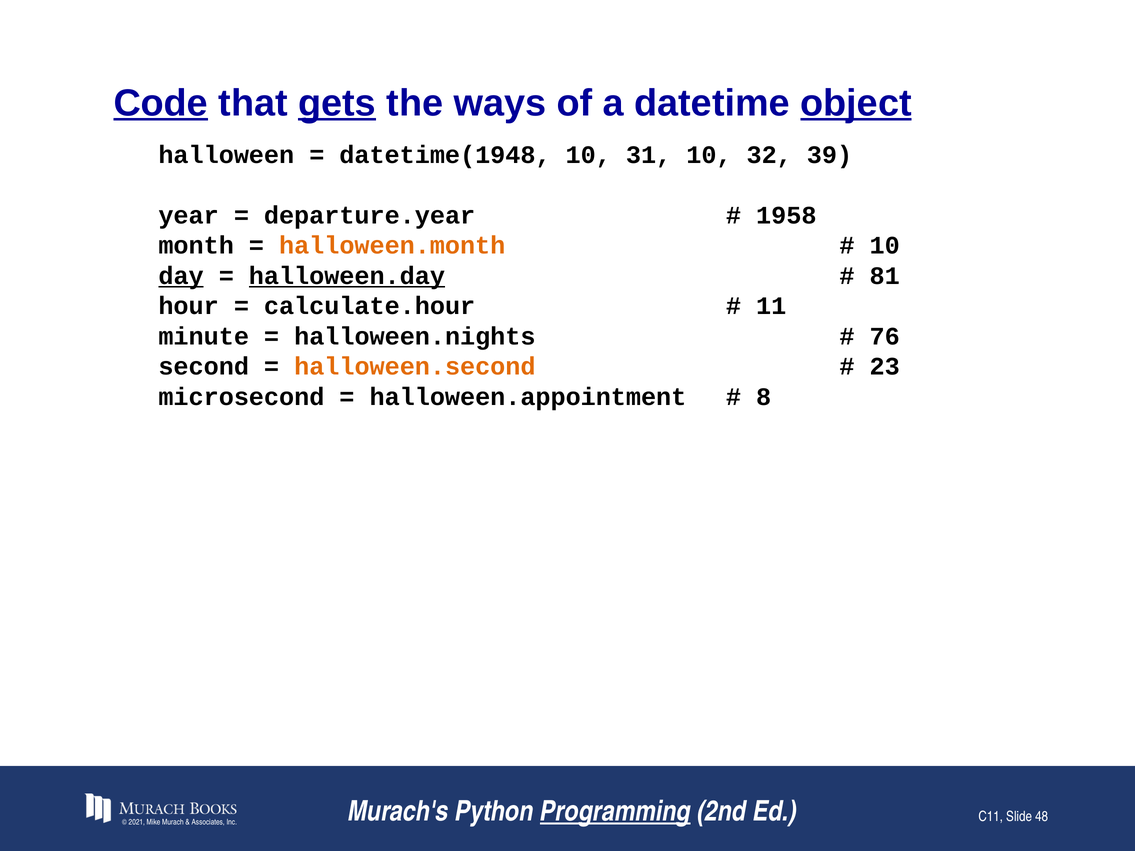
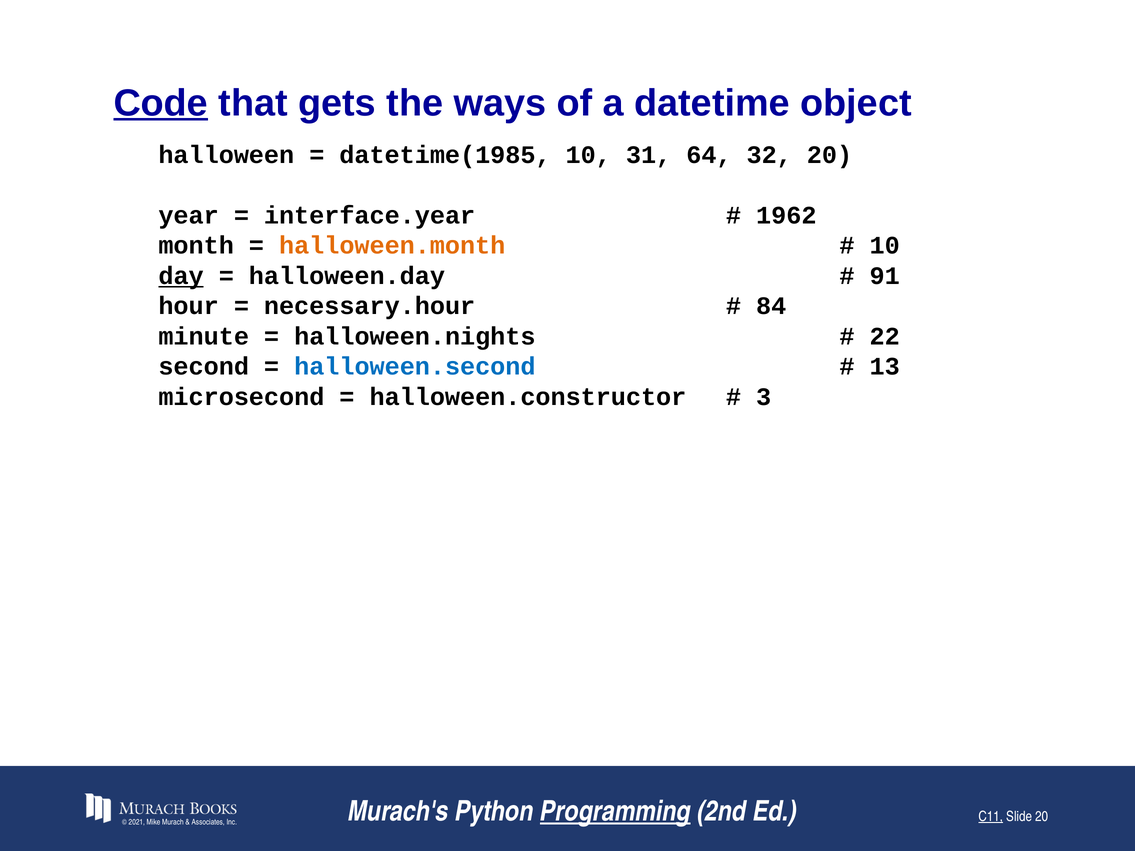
gets underline: present -> none
object underline: present -> none
datetime(1948: datetime(1948 -> datetime(1985
31 10: 10 -> 64
32 39: 39 -> 20
departure.year: departure.year -> interface.year
1958: 1958 -> 1962
halloween.day underline: present -> none
81: 81 -> 91
calculate.hour: calculate.hour -> necessary.hour
11: 11 -> 84
76: 76 -> 22
halloween.second colour: orange -> blue
23: 23 -> 13
halloween.appointment: halloween.appointment -> halloween.constructor
8: 8 -> 3
C11 underline: none -> present
Slide 48: 48 -> 20
